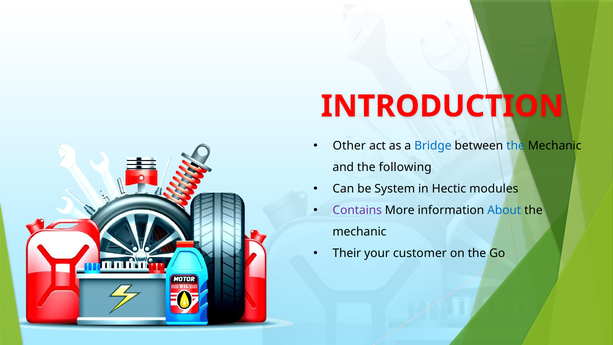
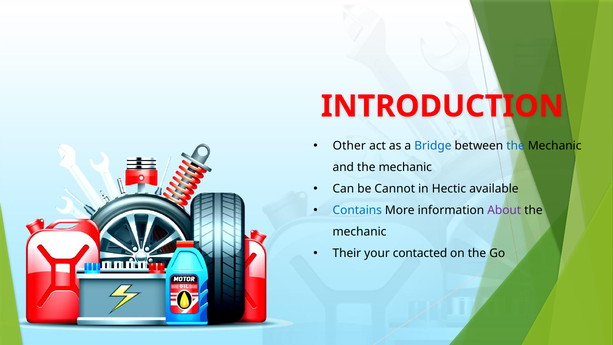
and the following: following -> mechanic
System: System -> Cannot
modules: modules -> available
Contains colour: purple -> blue
About colour: blue -> purple
customer: customer -> contacted
